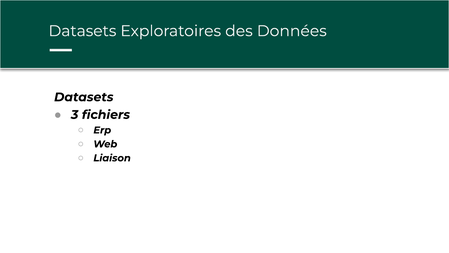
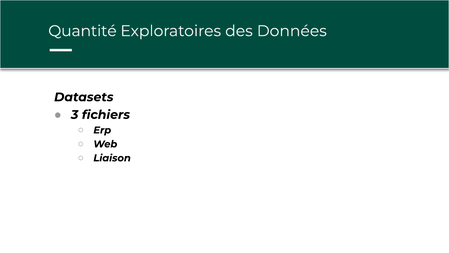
Datasets at (82, 31): Datasets -> Quantité
